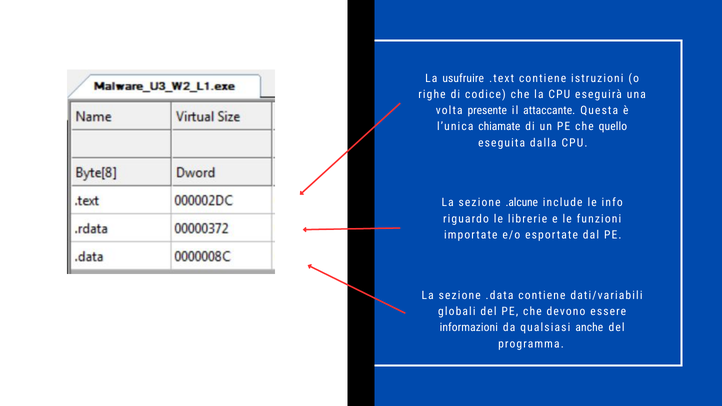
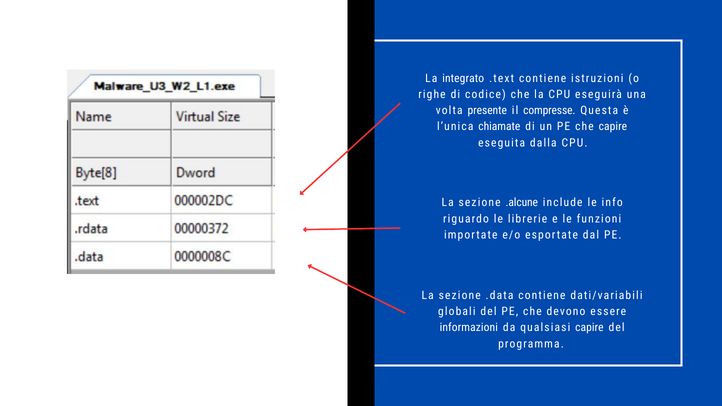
usufruire: usufruire -> integrato
attaccante: attaccante -> compresse
che quello: quello -> capire
qualsiasi anche: anche -> capire
